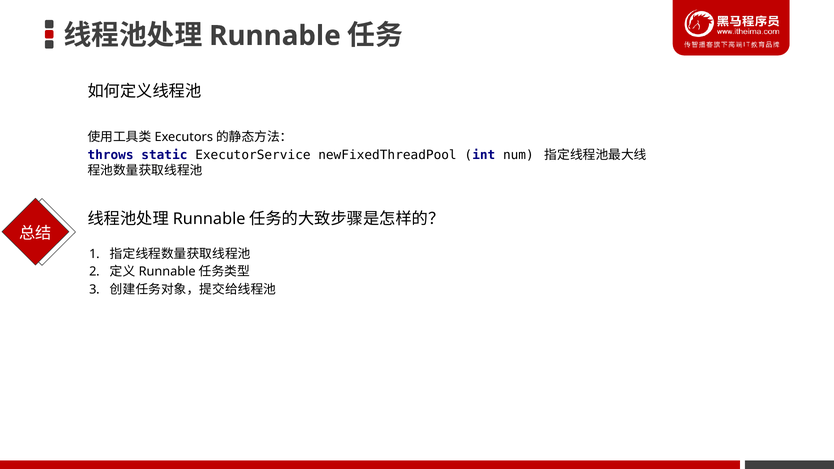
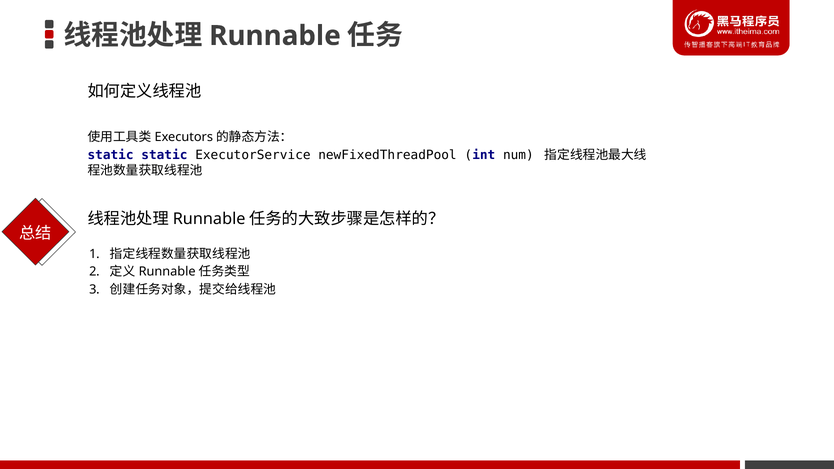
throws at (111, 155): throws -> static
